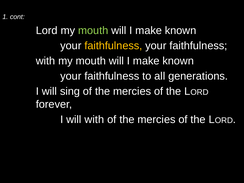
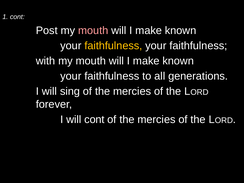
Lord: Lord -> Post
mouth at (93, 31) colour: light green -> pink
will with: with -> cont
